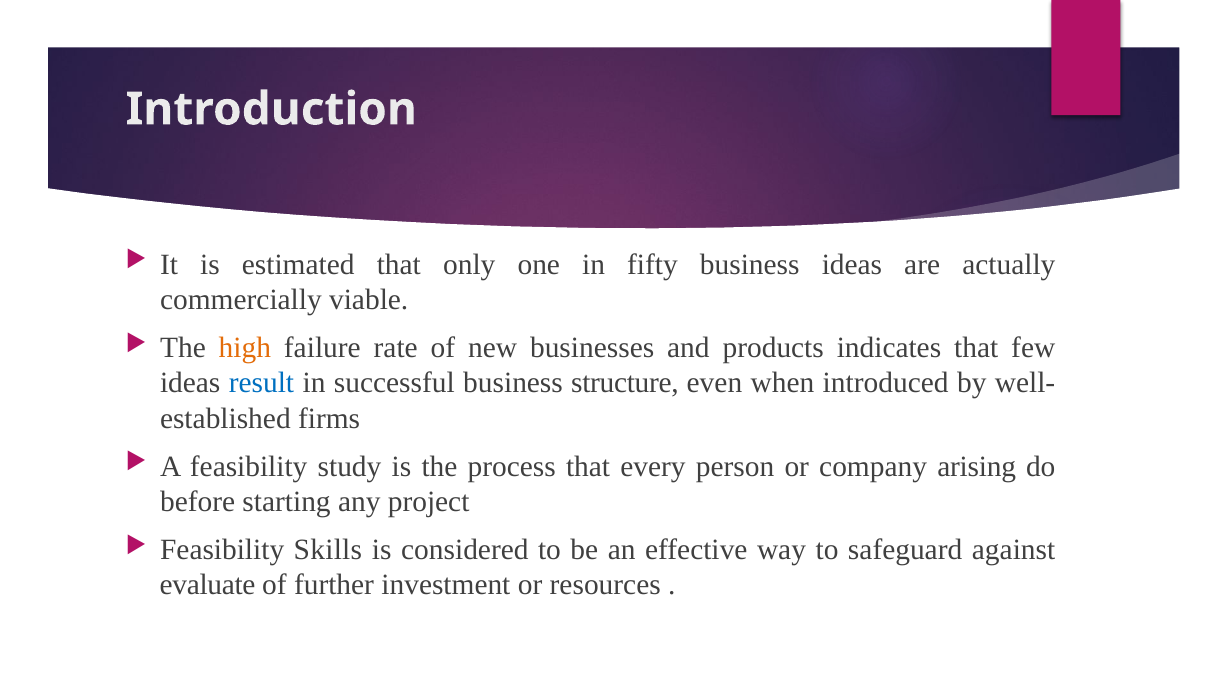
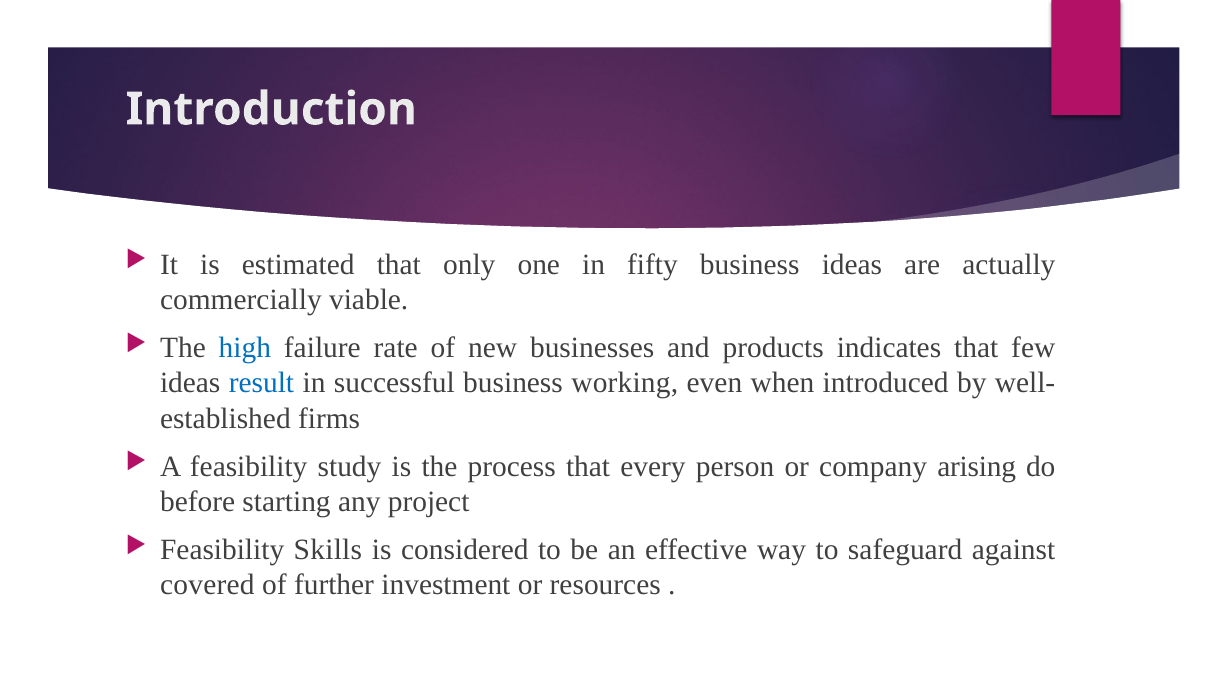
high colour: orange -> blue
structure: structure -> working
evaluate: evaluate -> covered
